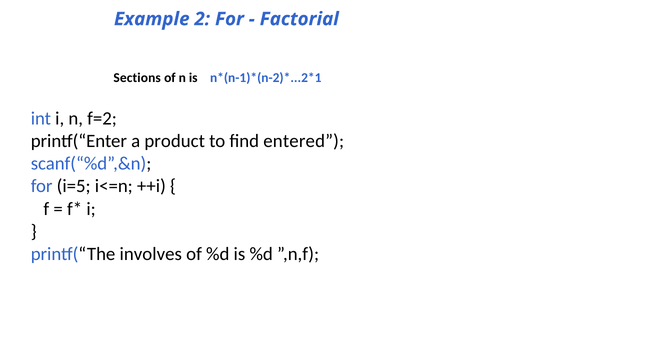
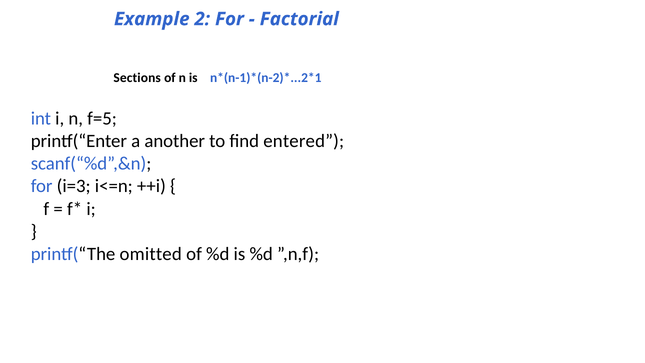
f=2: f=2 -> f=5
product: product -> another
i=5: i=5 -> i=3
involves: involves -> omitted
